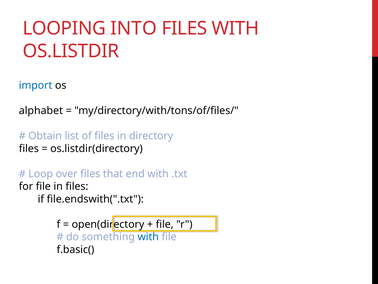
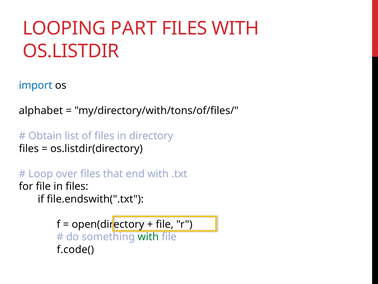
INTO: INTO -> PART
with at (148, 237) colour: blue -> green
f.basic(: f.basic( -> f.code(
